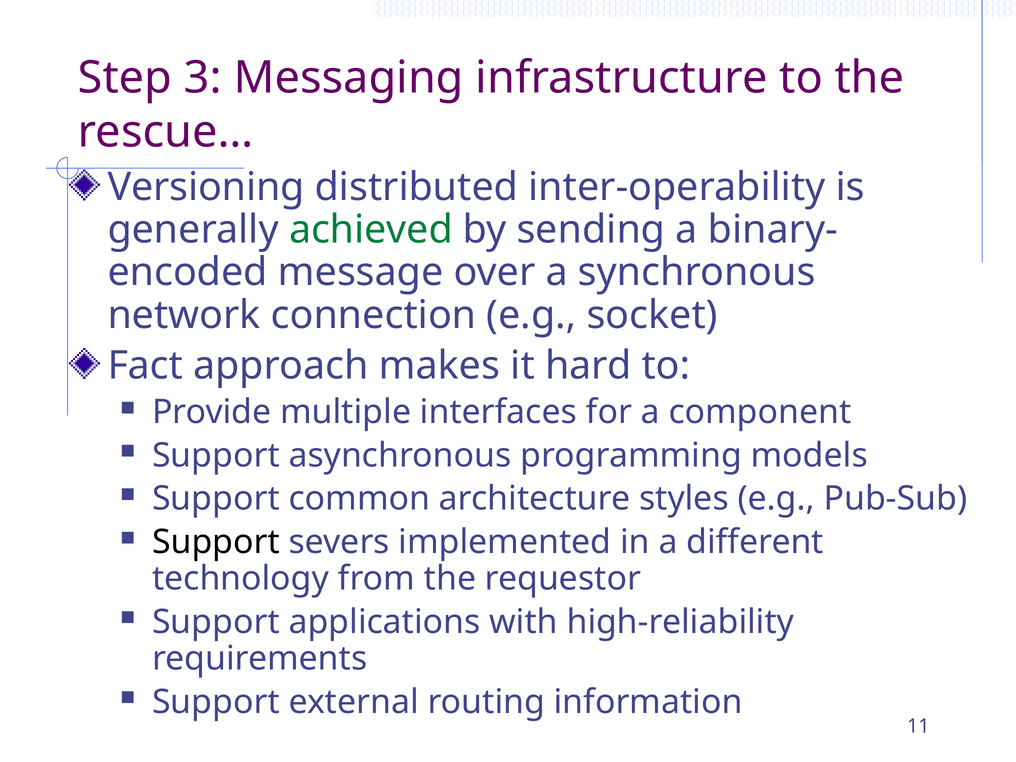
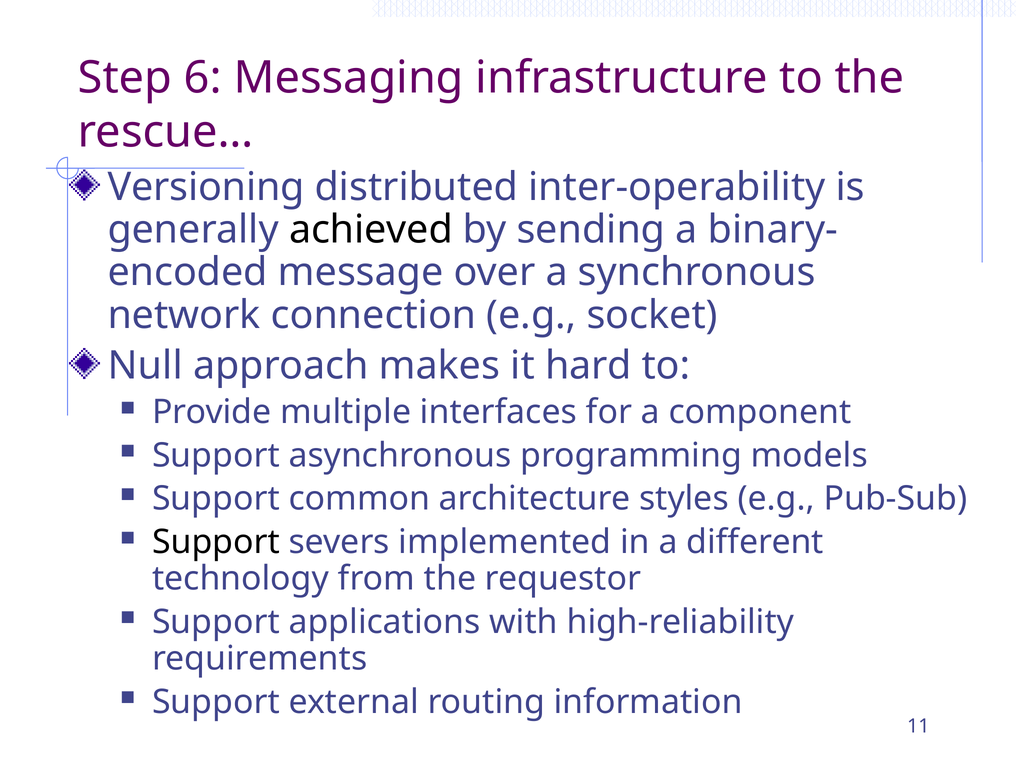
3: 3 -> 6
achieved colour: green -> black
Fact: Fact -> Null
